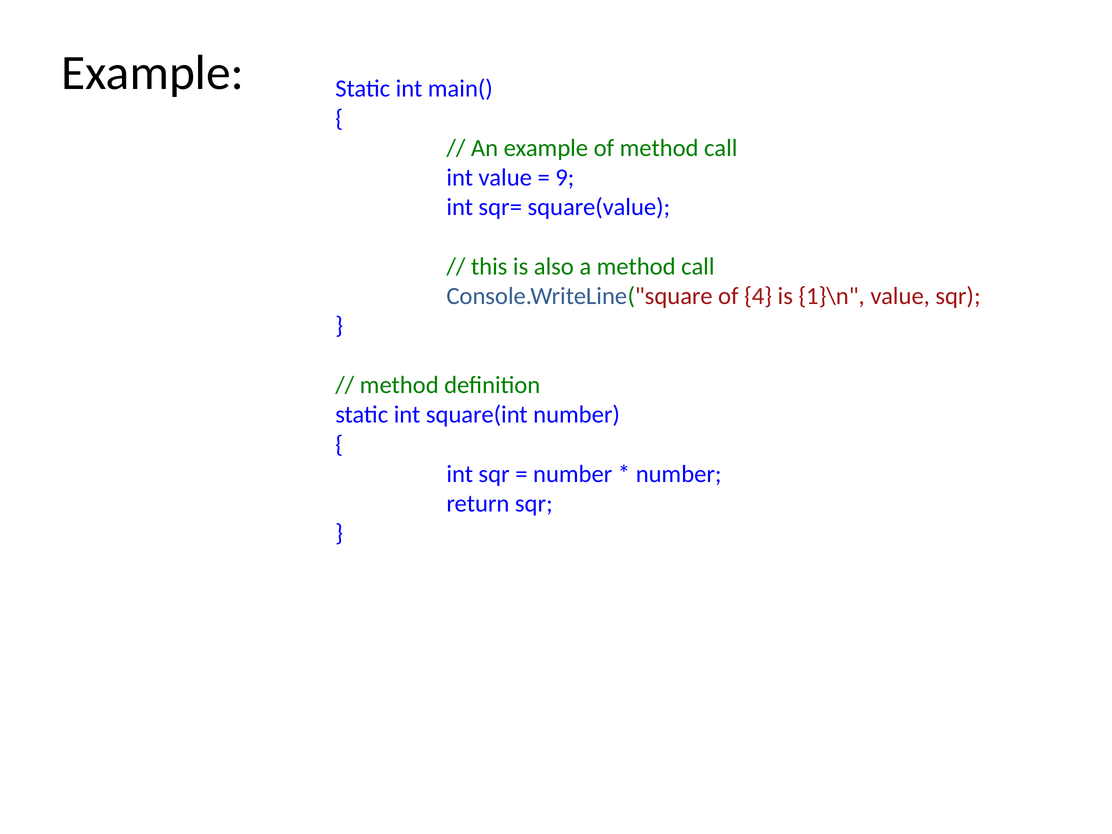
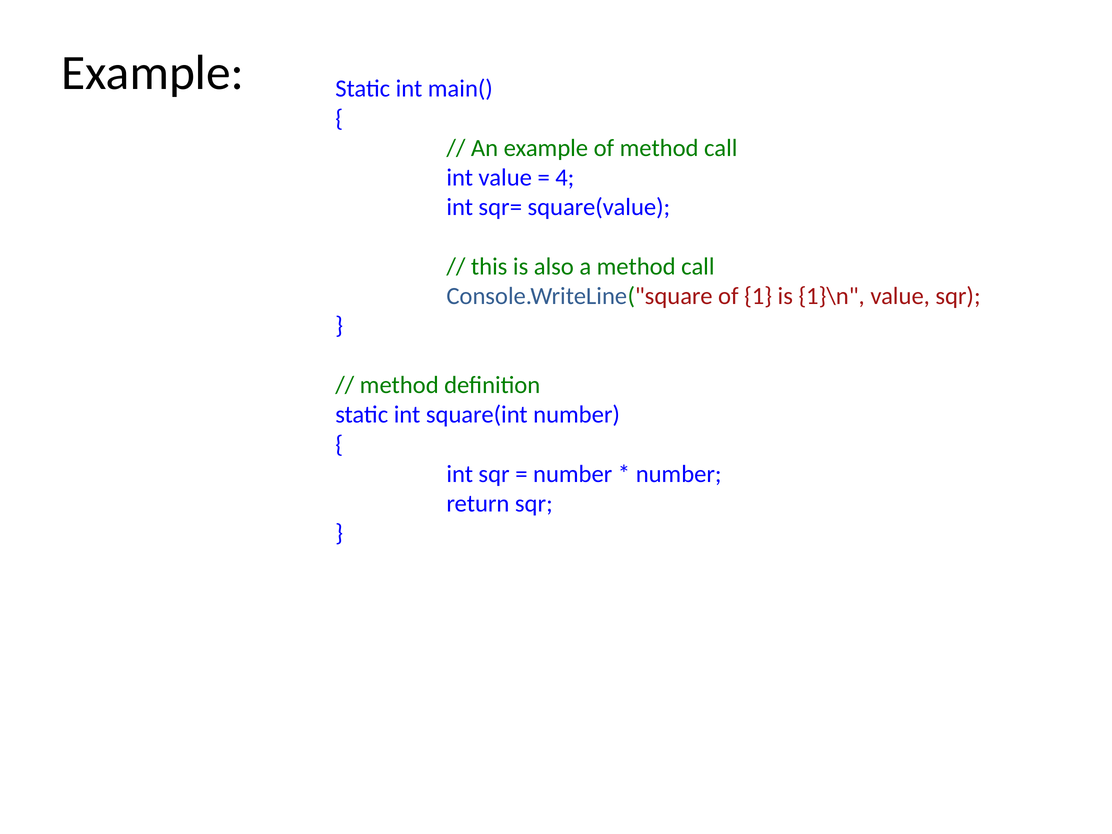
9: 9 -> 4
4: 4 -> 1
